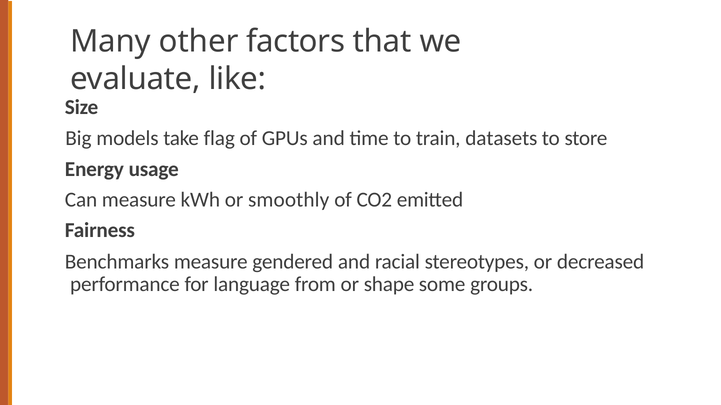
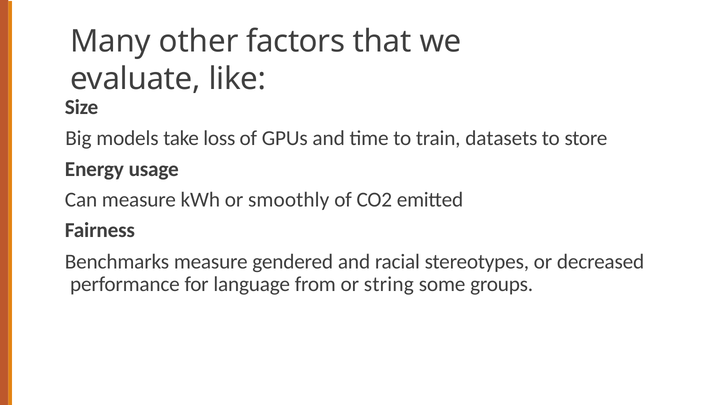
flag: flag -> loss
shape: shape -> string
